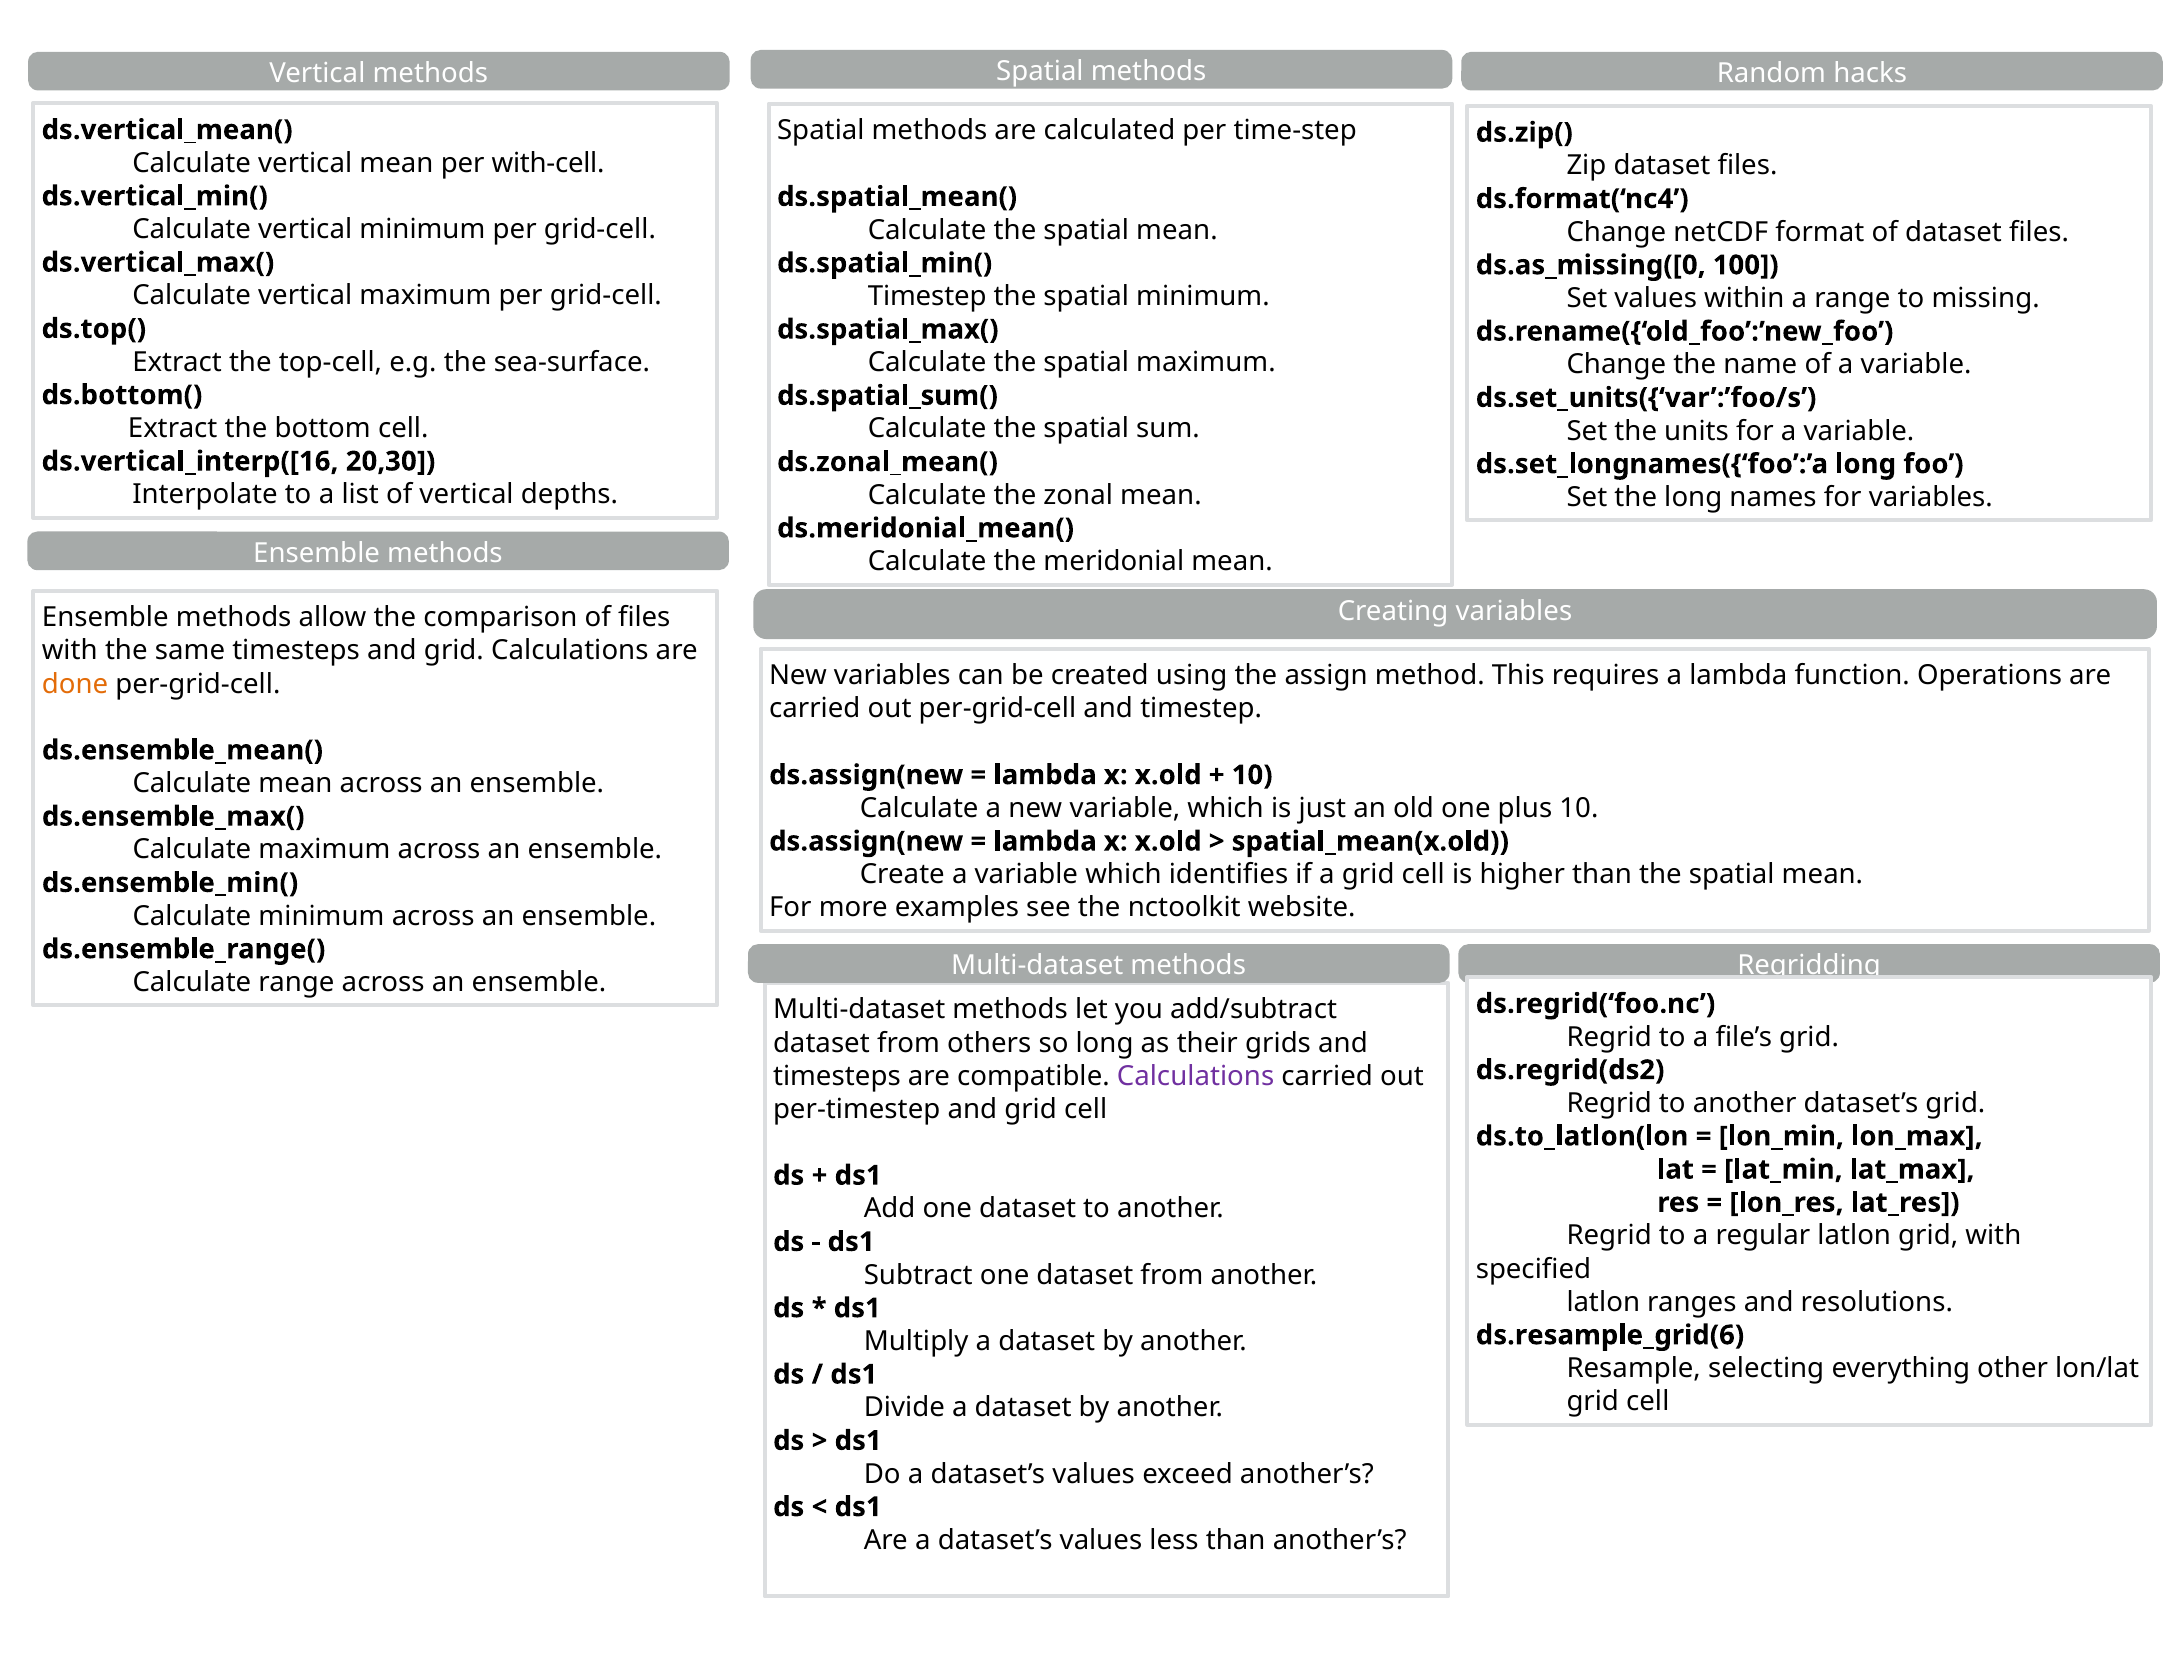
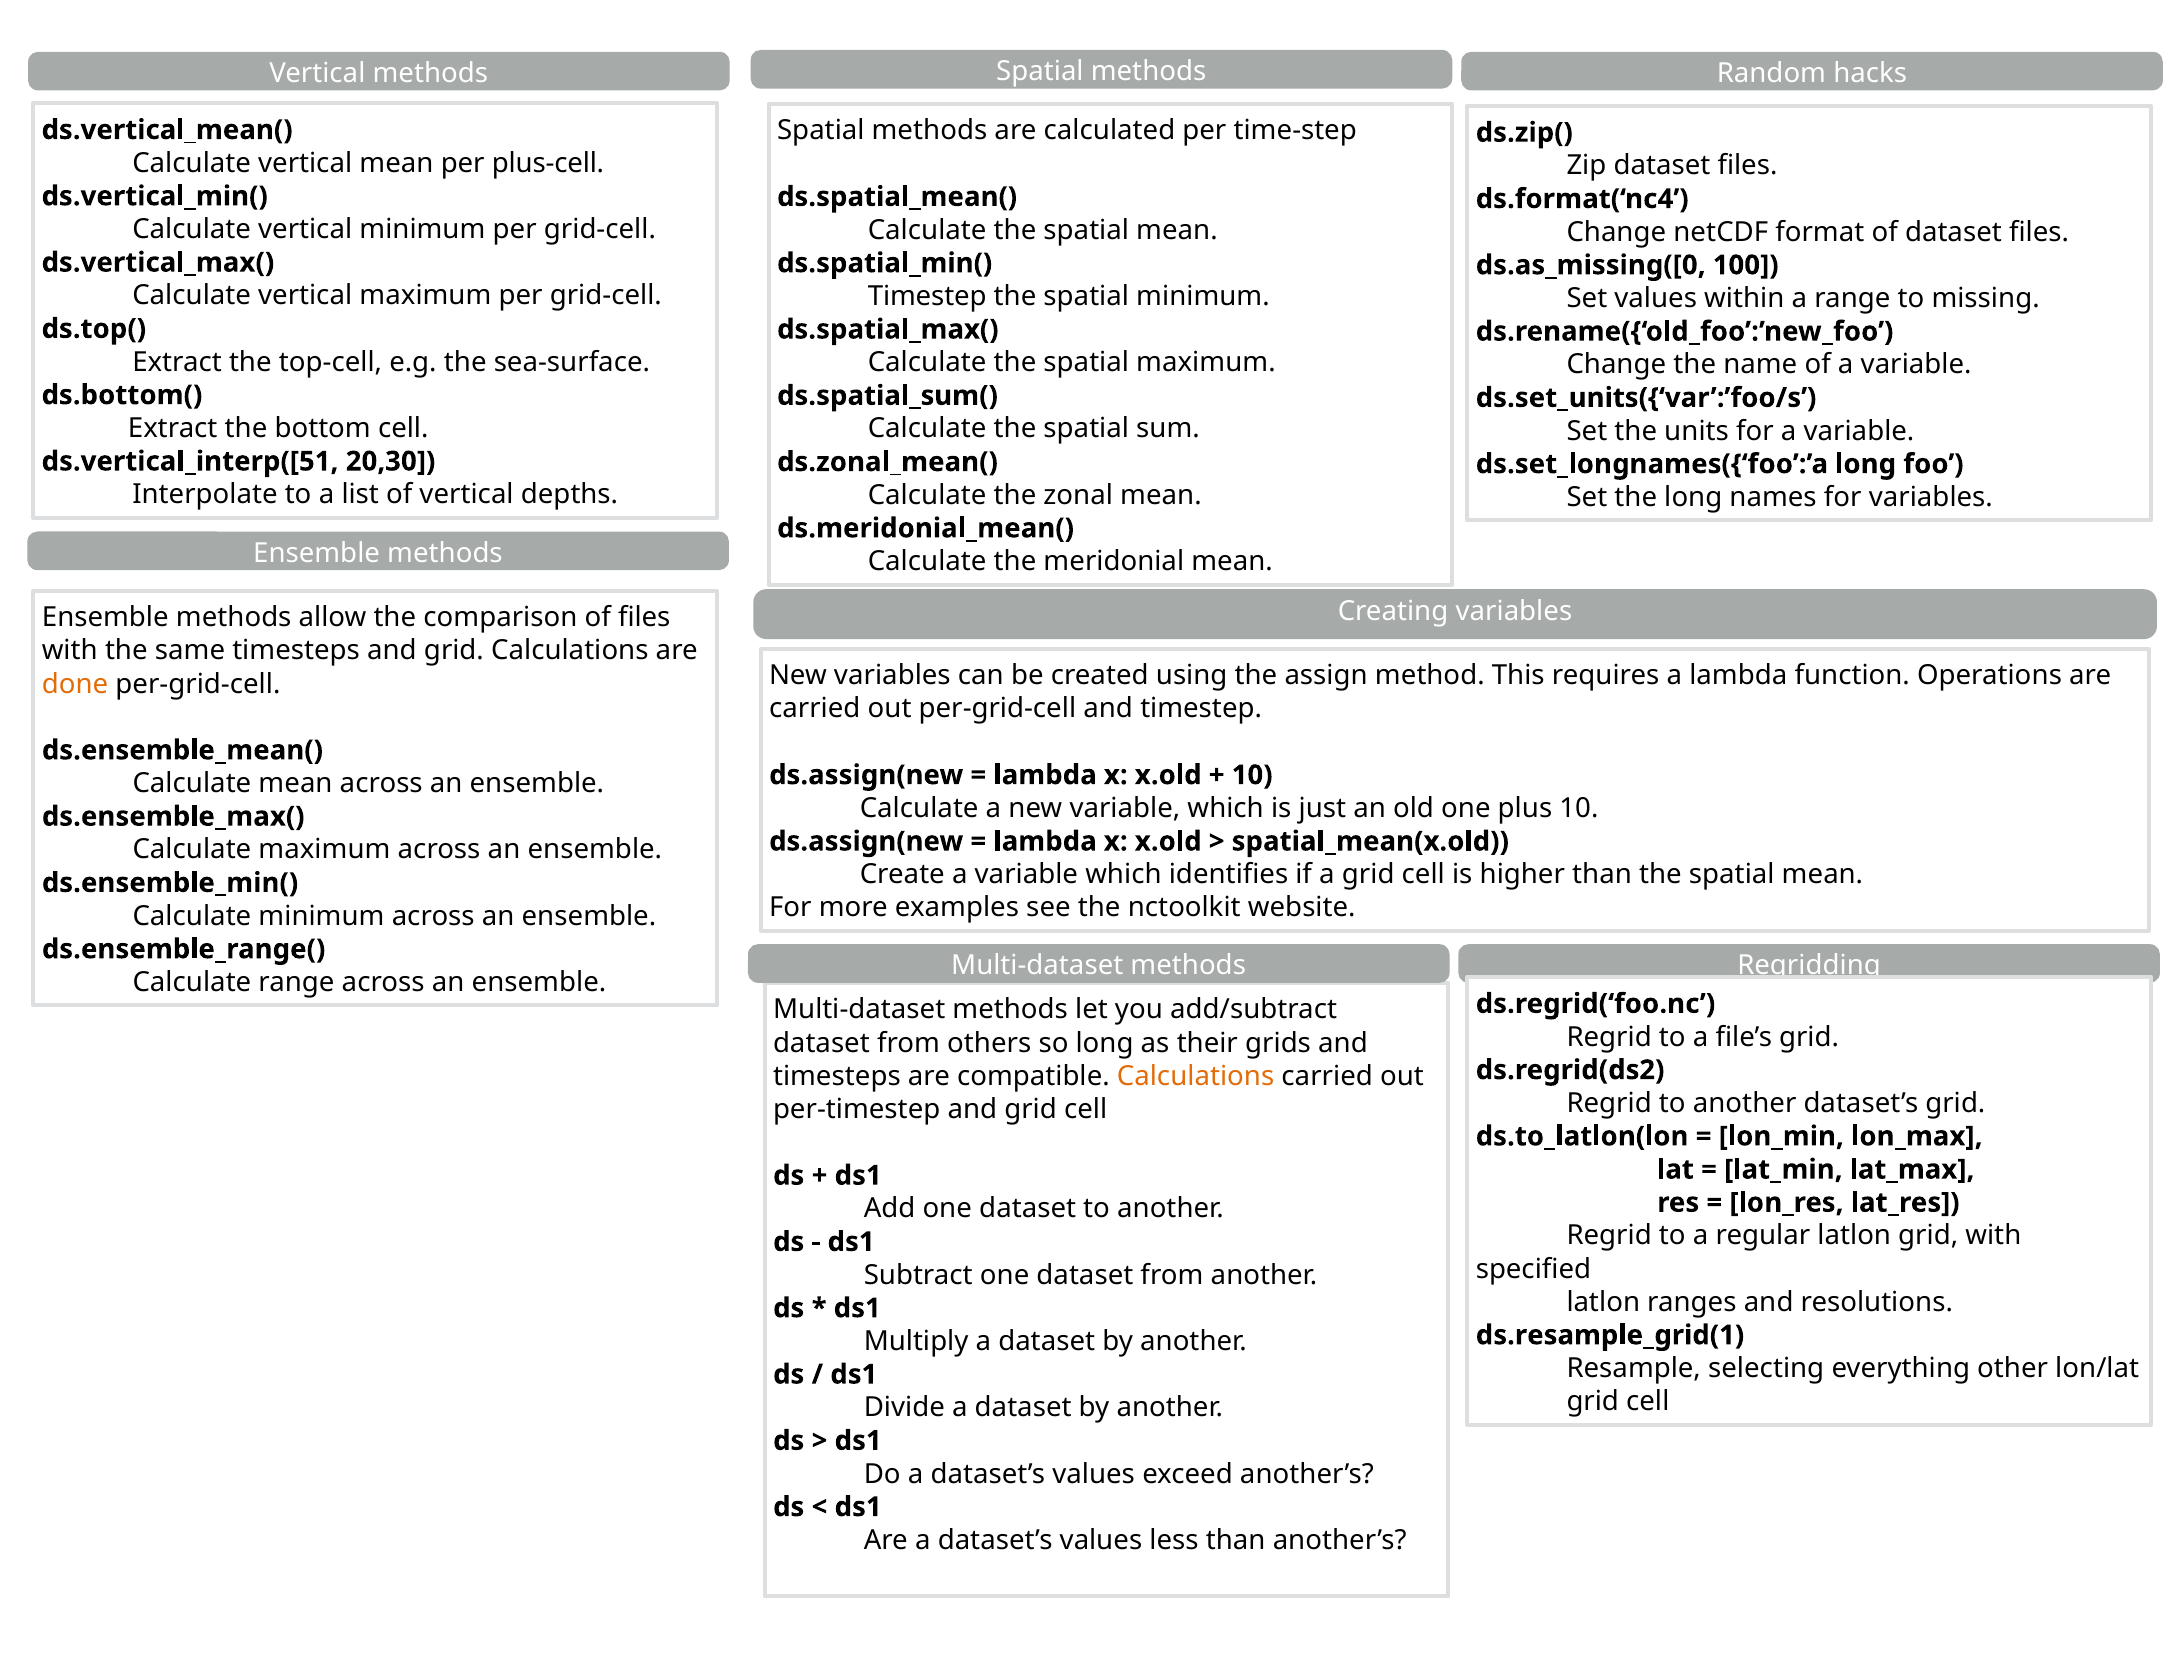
with-cell: with-cell -> plus-cell
ds.vertical_interp([16: ds.vertical_interp([16 -> ds.vertical_interp([51
Calculations at (1196, 1076) colour: purple -> orange
ds.resample_grid(6: ds.resample_grid(6 -> ds.resample_grid(1
